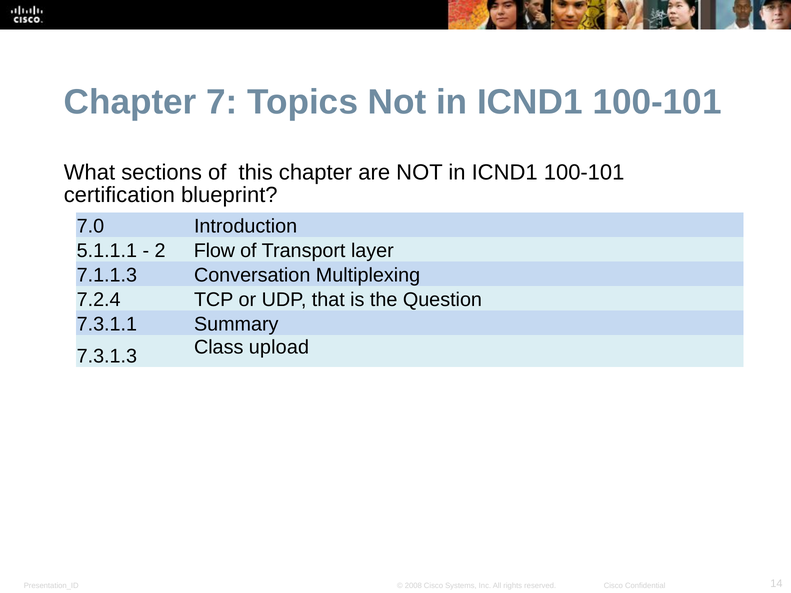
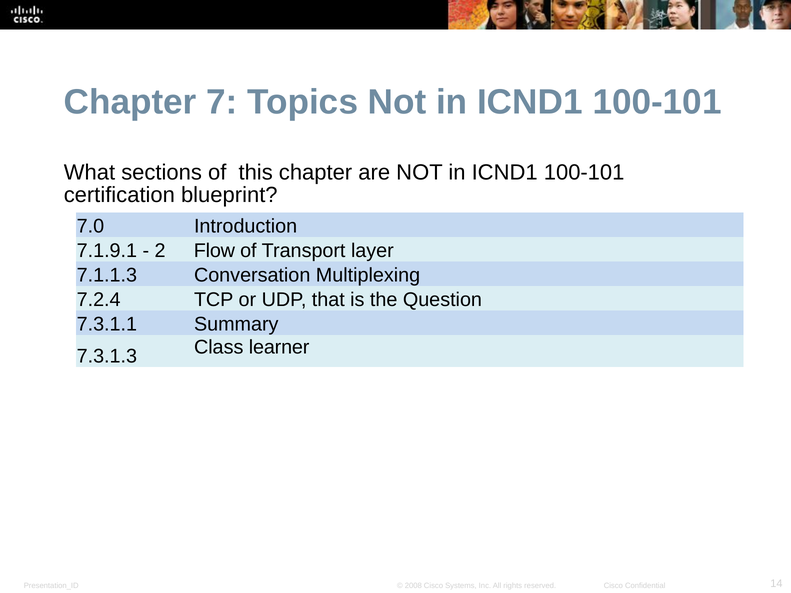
5.1.1.1: 5.1.1.1 -> 7.1.9.1
upload: upload -> learner
